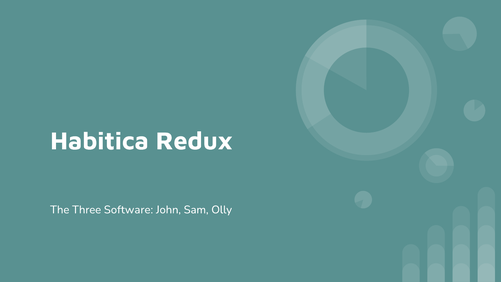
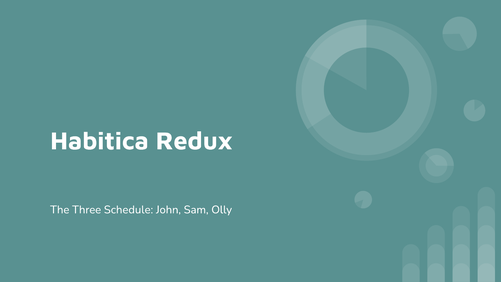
Software: Software -> Schedule
